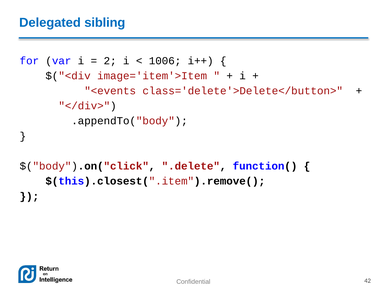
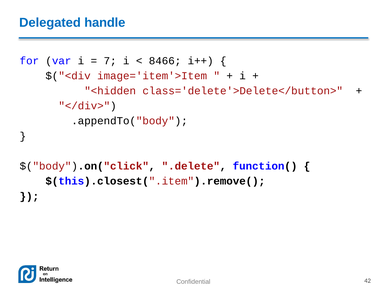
sibling: sibling -> handle
2: 2 -> 7
1006: 1006 -> 8466
<events: <events -> <hidden
